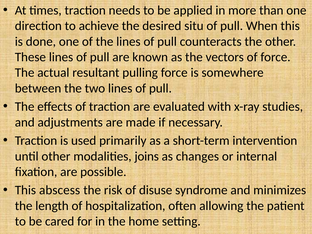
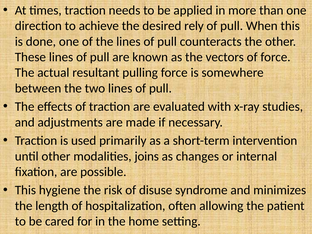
situ: situ -> rely
abscess: abscess -> hygiene
